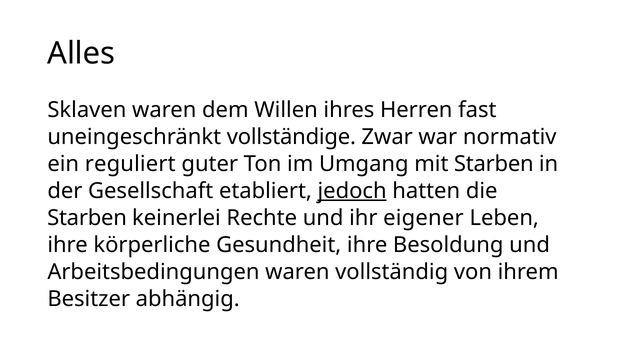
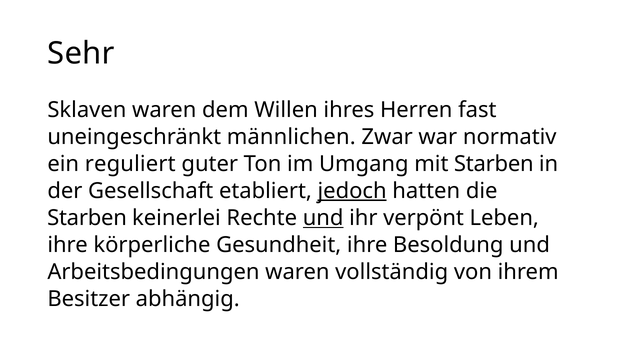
Alles: Alles -> Sehr
vollständige: vollständige -> männlichen
und at (323, 218) underline: none -> present
eigener: eigener -> verpönt
